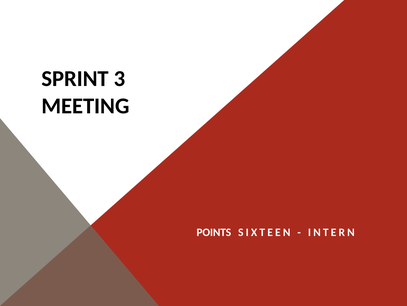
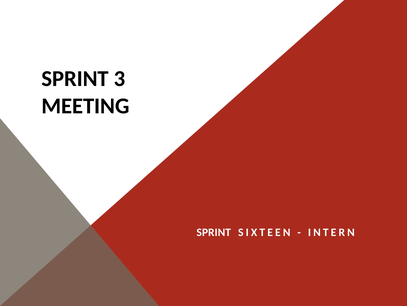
POINTS at (214, 232): POINTS -> SPRINT
